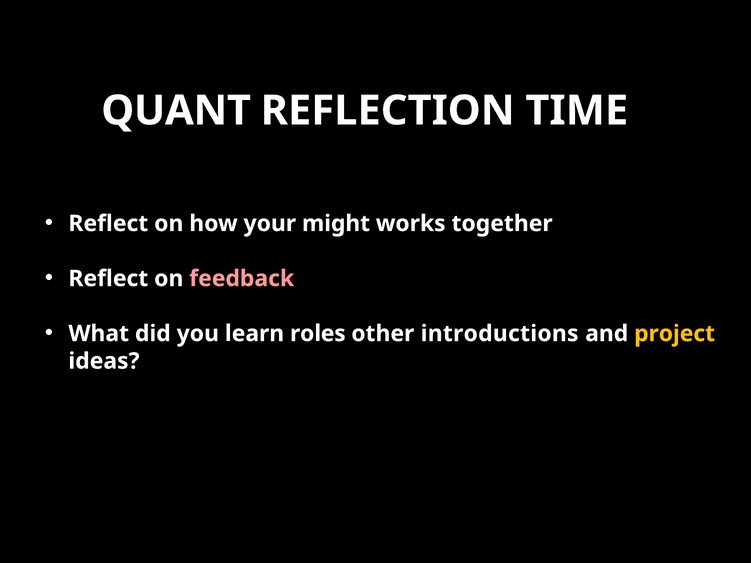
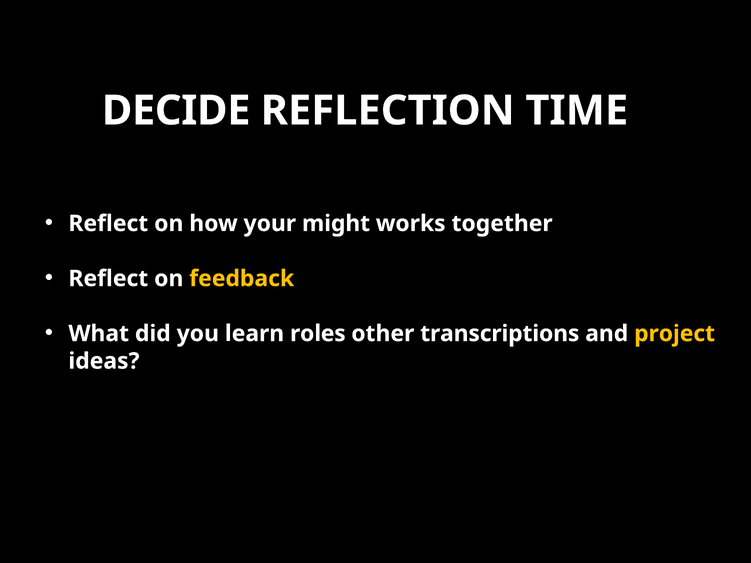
QUANT: QUANT -> DECIDE
feedback colour: pink -> yellow
introductions: introductions -> transcriptions
